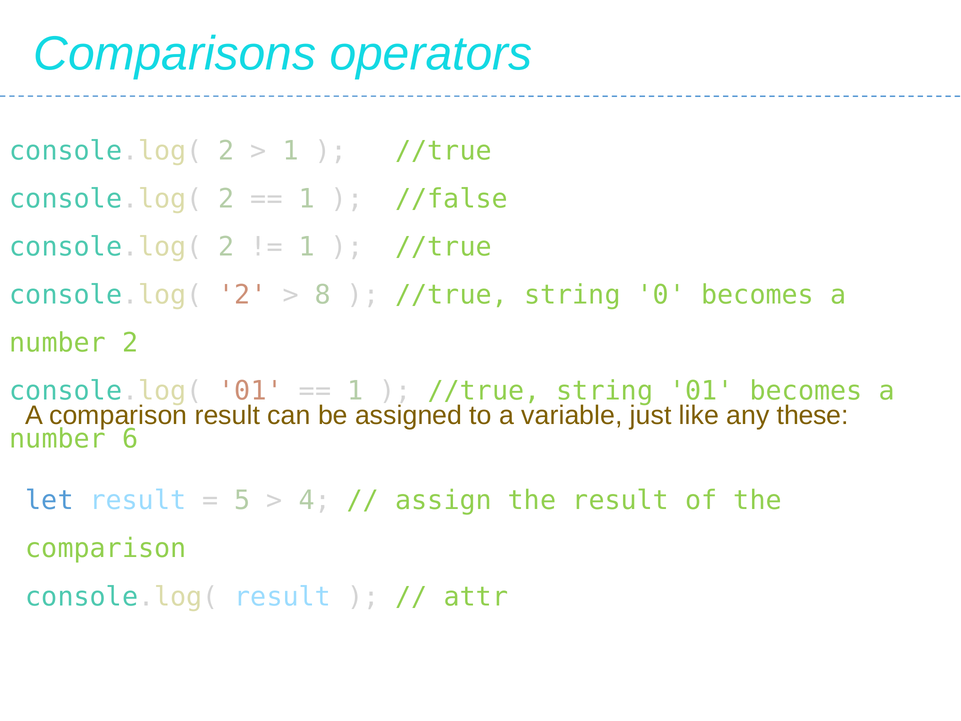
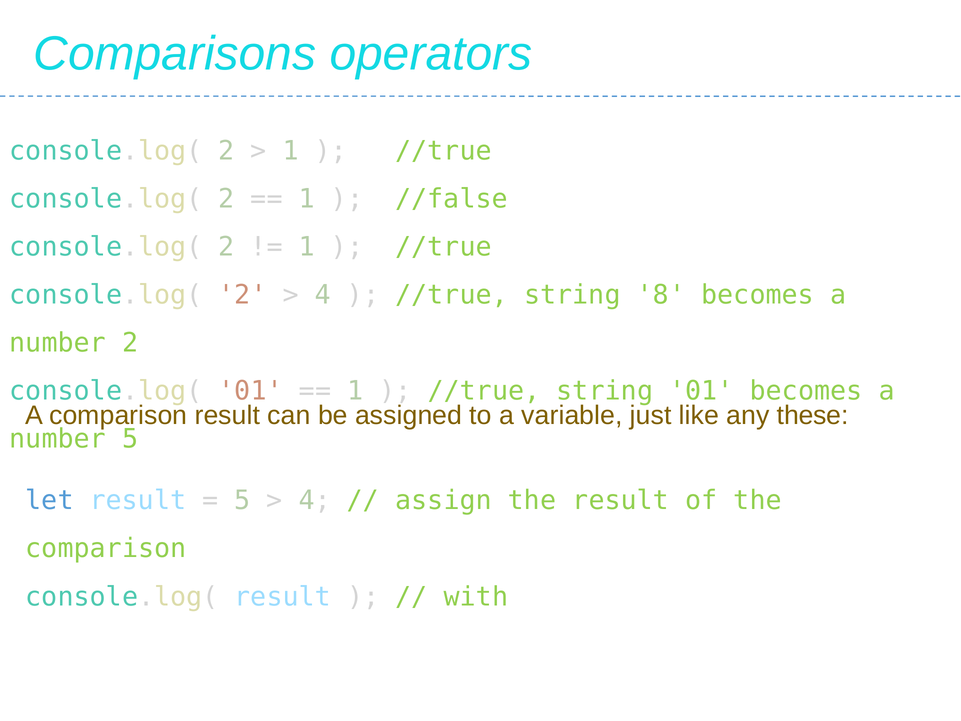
8 at (323, 295): 8 -> 4
0: 0 -> 8
number 6: 6 -> 5
attr: attr -> with
